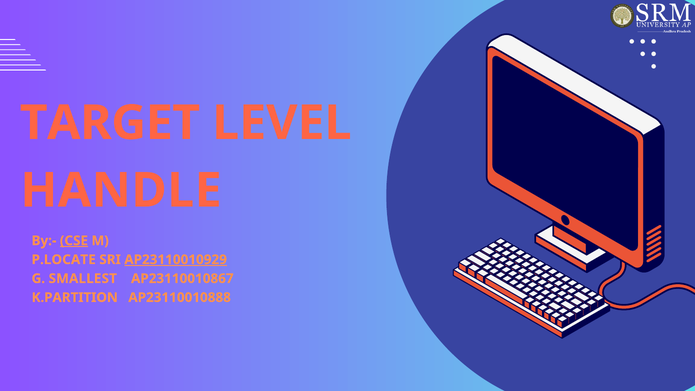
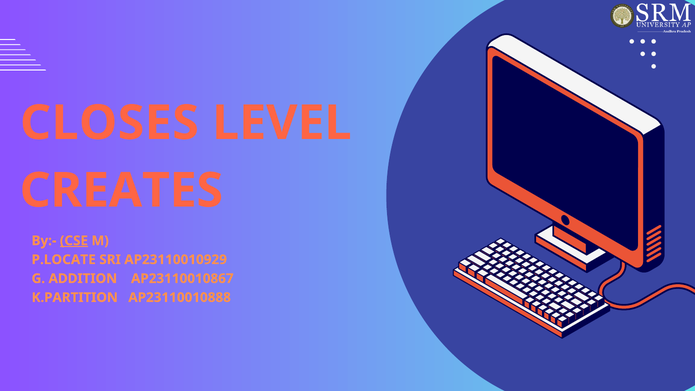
TARGET: TARGET -> CLOSES
HANDLE: HANDLE -> CREATES
AP23110010929 underline: present -> none
SMALLEST: SMALLEST -> ADDITION
